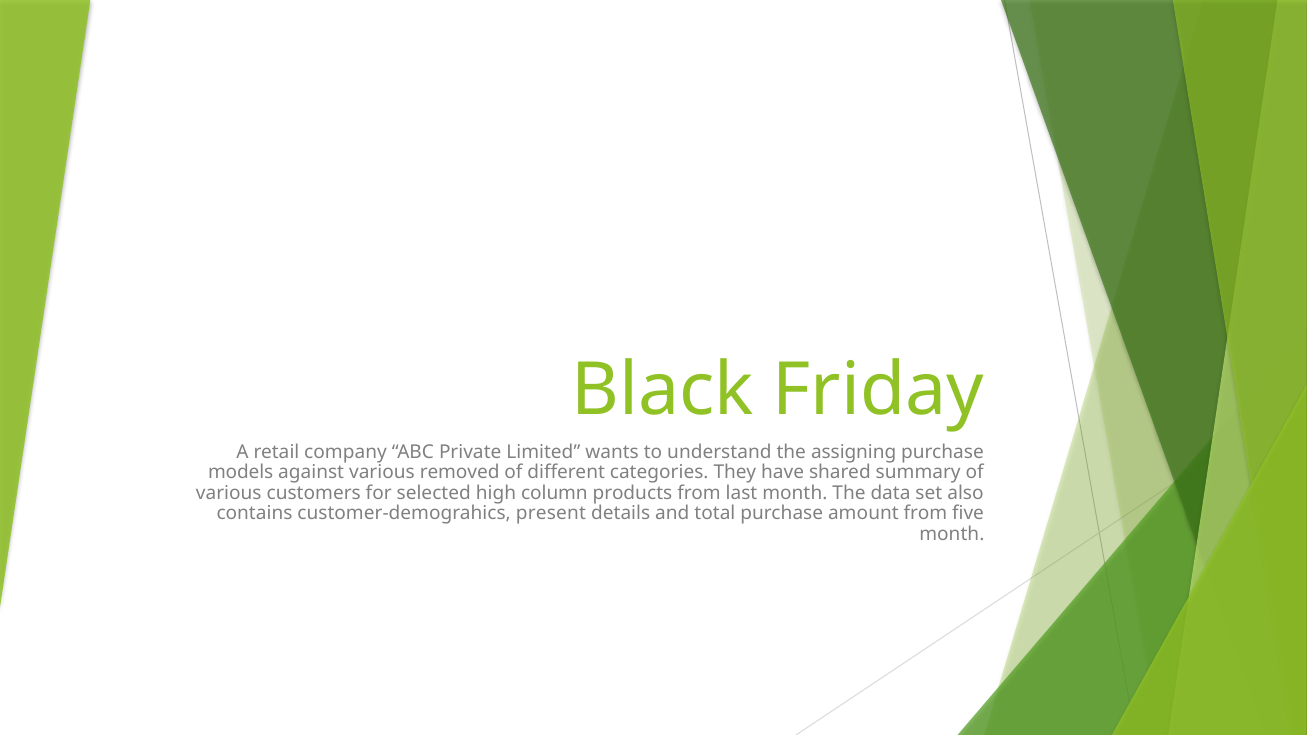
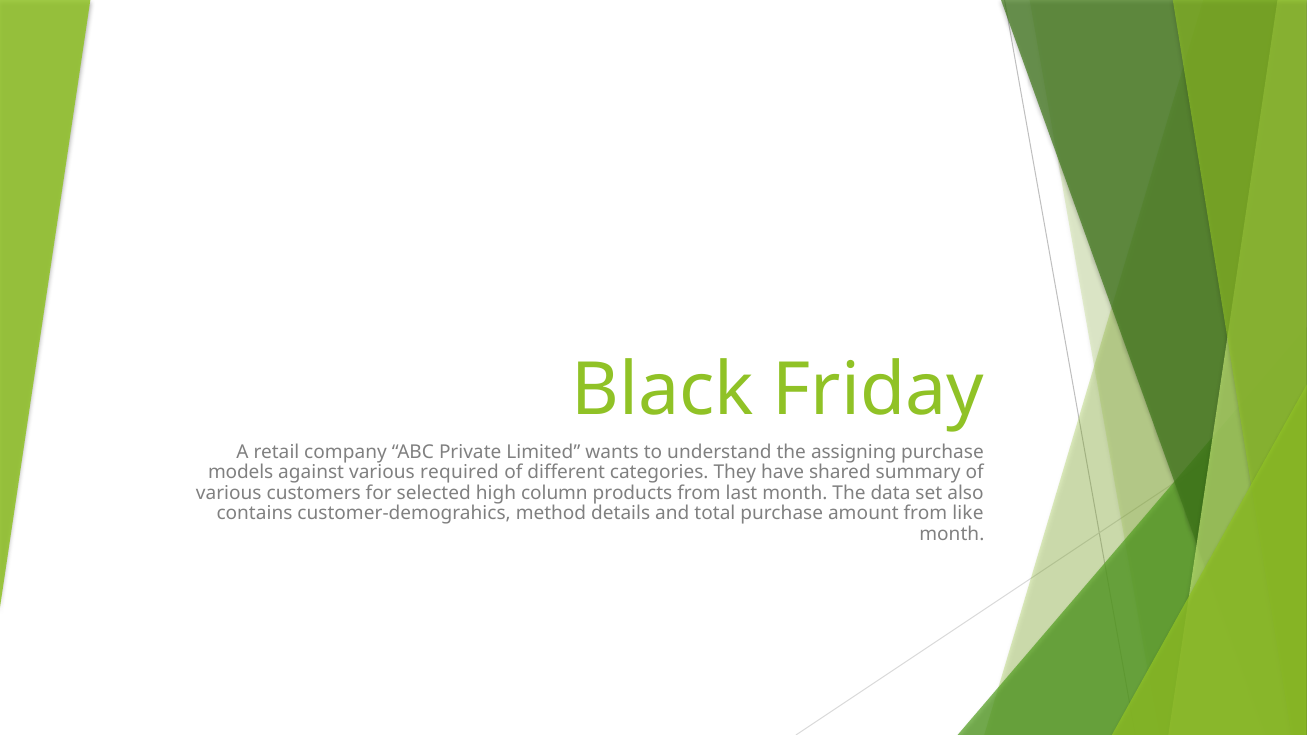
removed: removed -> required
present: present -> method
five: five -> like
